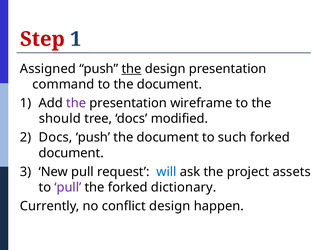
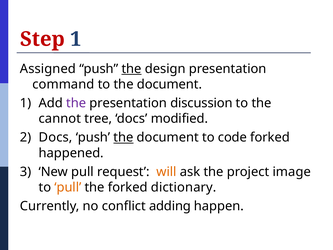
wireframe: wireframe -> discussion
should: should -> cannot
the at (123, 137) underline: none -> present
such: such -> code
document at (71, 153): document -> happened
will colour: blue -> orange
assets: assets -> image
pull at (68, 187) colour: purple -> orange
conflict design: design -> adding
